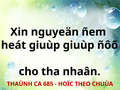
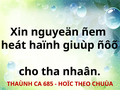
heát giuùp: giuùp -> haïnh
